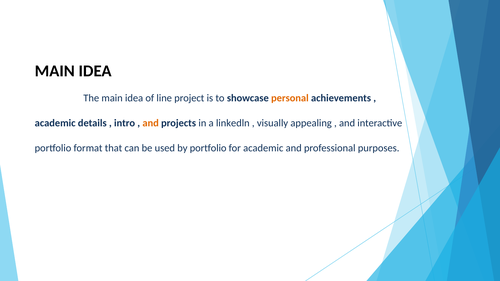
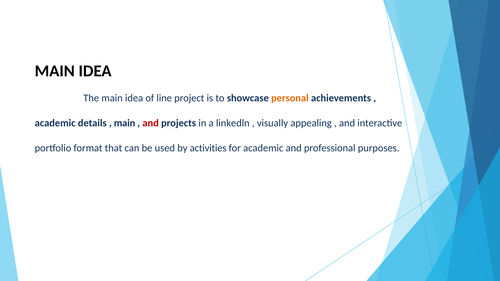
intro at (125, 123): intro -> main
and at (151, 123) colour: orange -> red
by portfolio: portfolio -> activities
